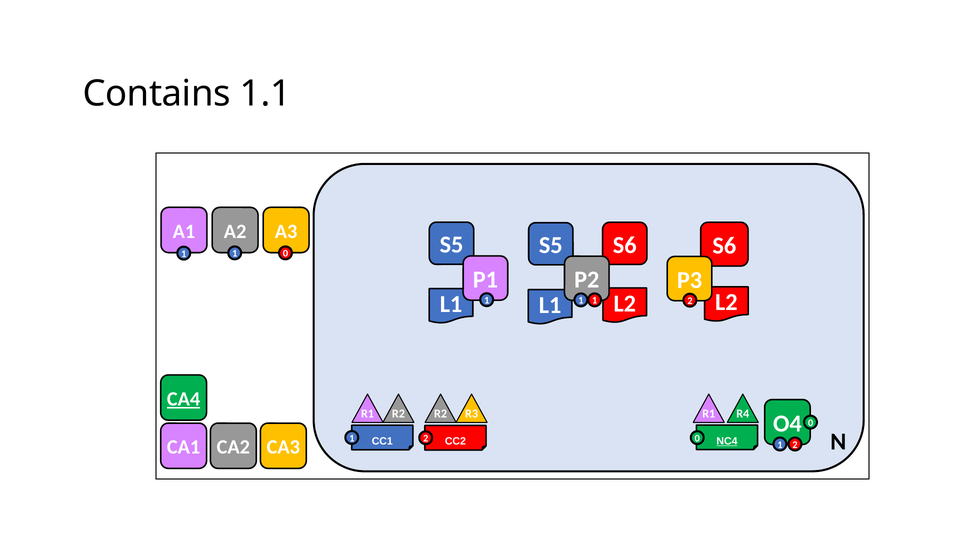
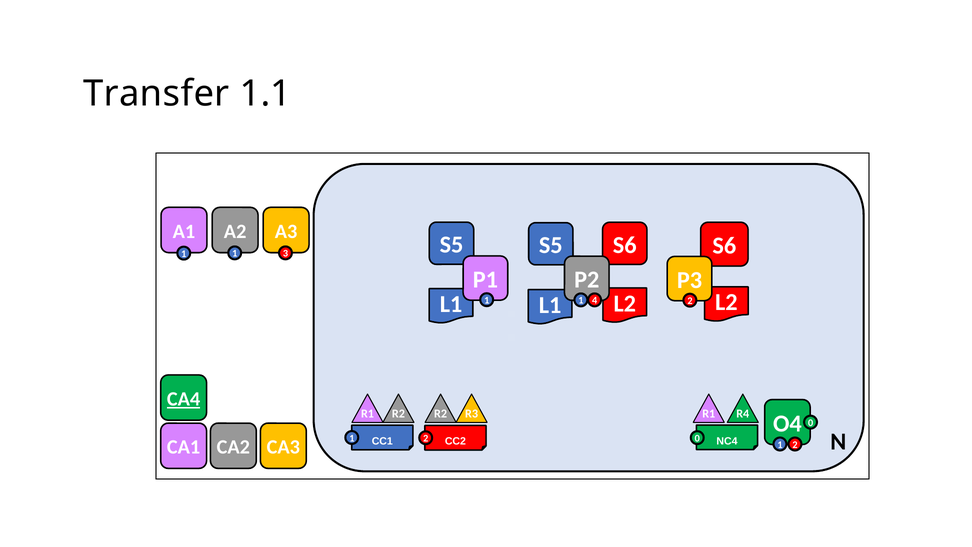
Contains: Contains -> Transfer
1 1 0: 0 -> 3
1 at (595, 300): 1 -> 4
NC4 underline: present -> none
